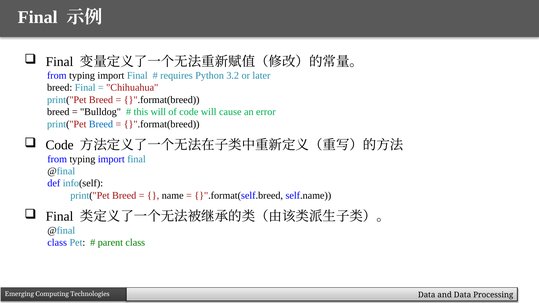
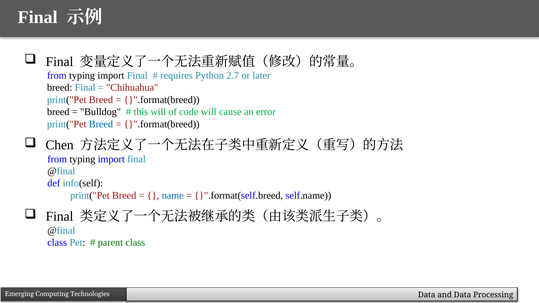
3.2: 3.2 -> 2.7
Code at (60, 145): Code -> Chen
name colour: black -> blue
